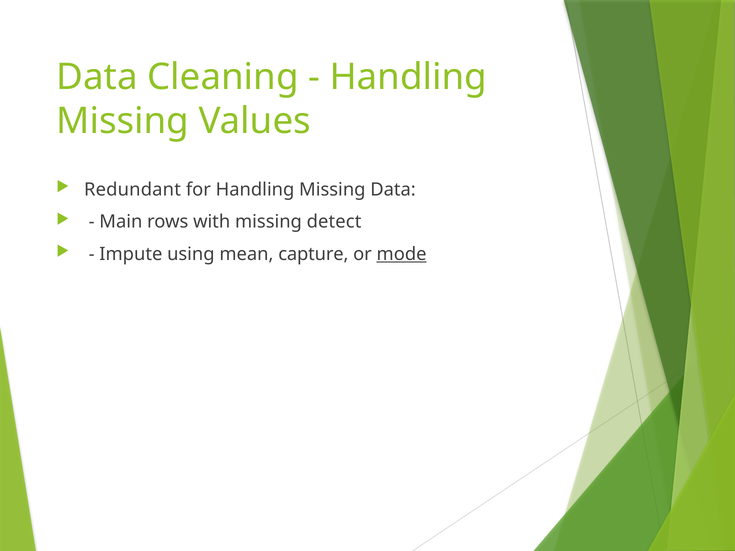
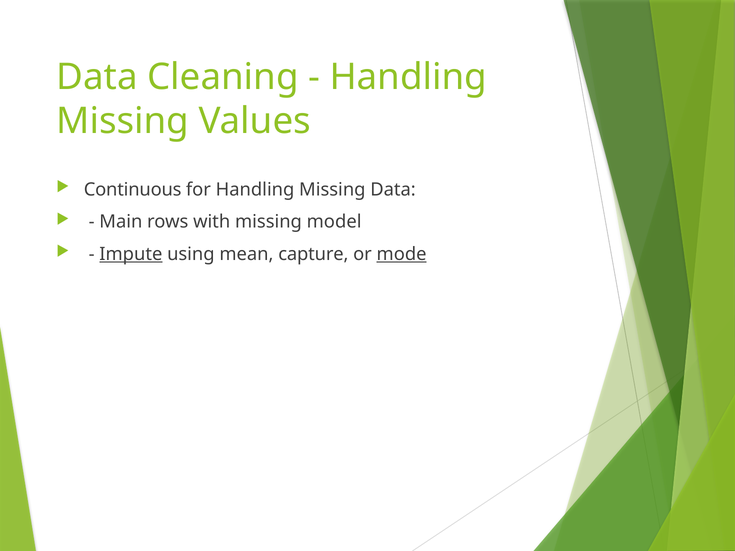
Redundant: Redundant -> Continuous
detect: detect -> model
Impute underline: none -> present
